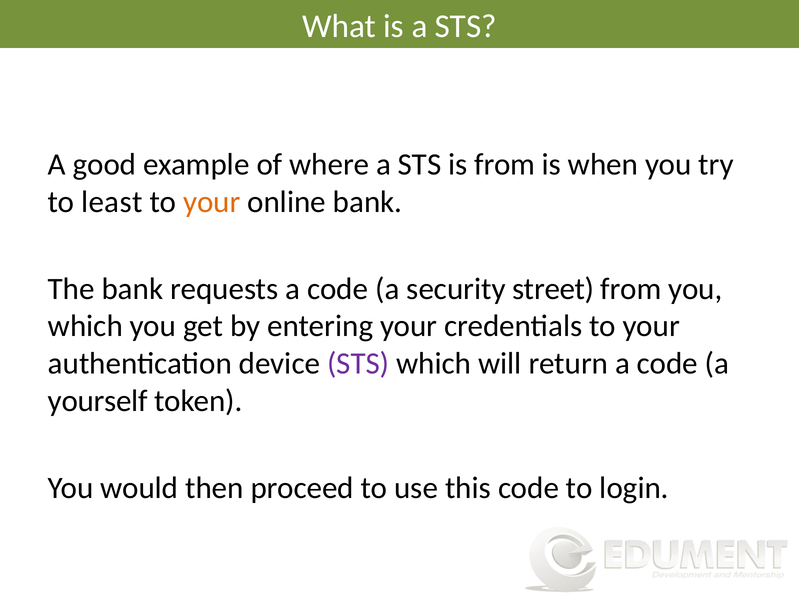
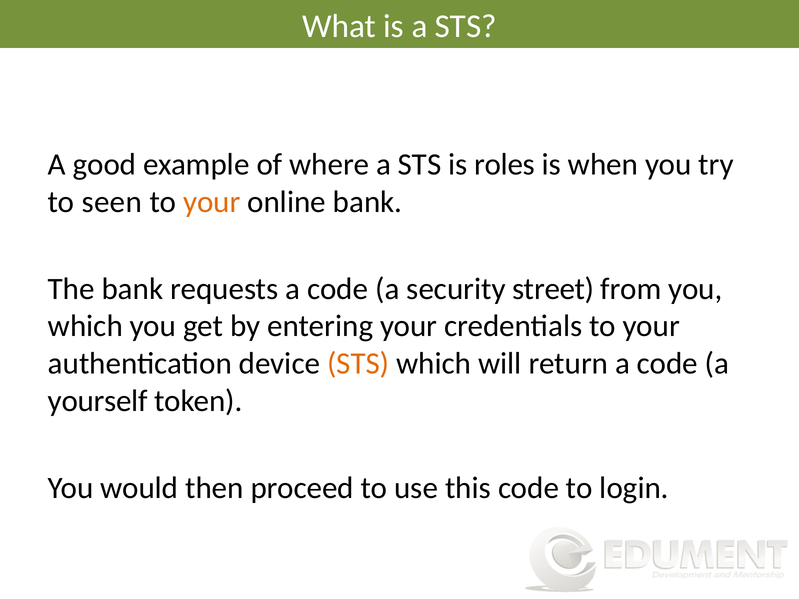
is from: from -> roles
least: least -> seen
STS at (358, 364) colour: purple -> orange
